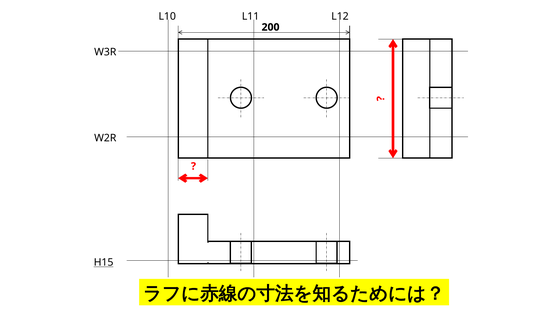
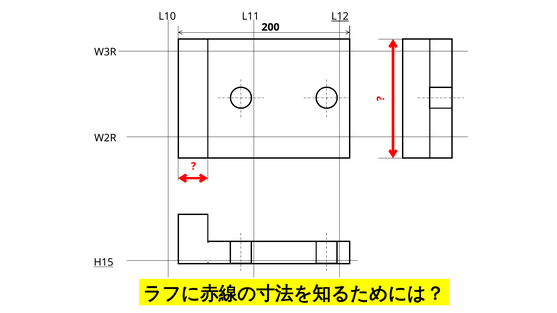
L12 underline: none -> present
